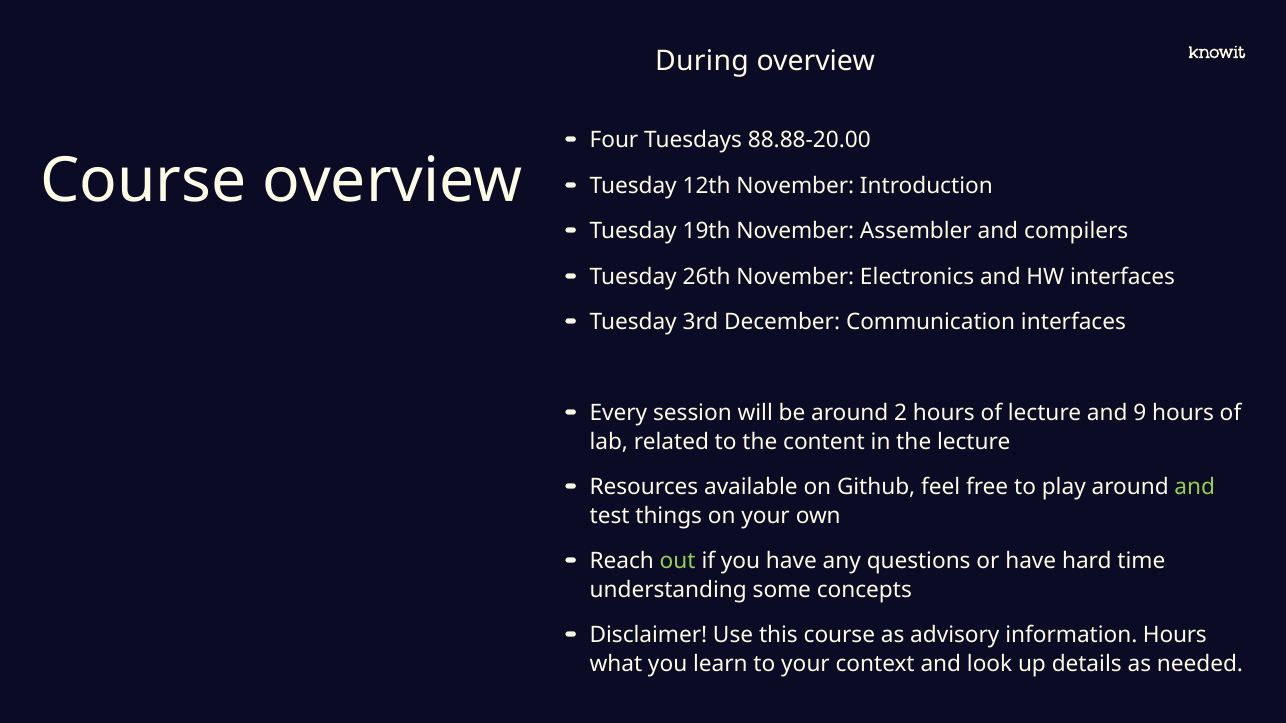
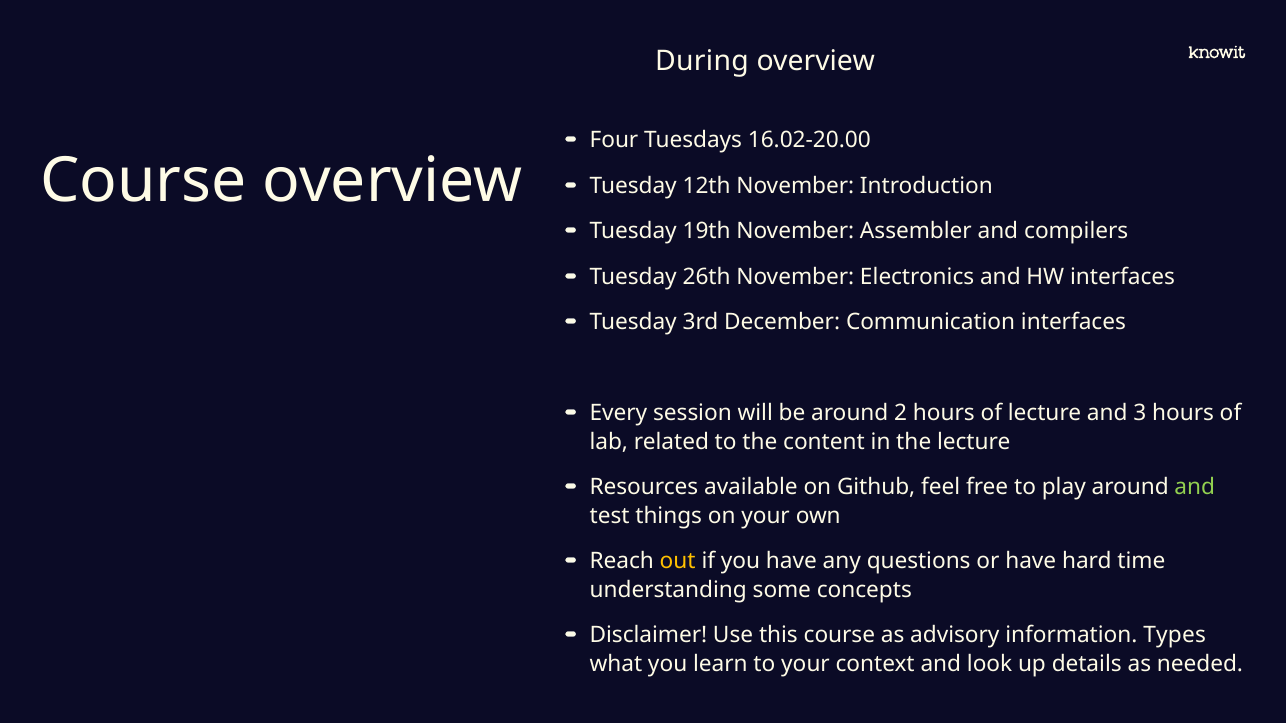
88.88-20.00: 88.88-20.00 -> 16.02-20.00
9: 9 -> 3
out colour: light green -> yellow
information Hours: Hours -> Types
